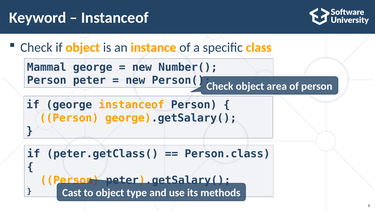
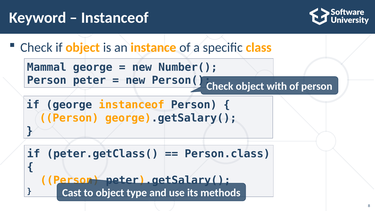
area: area -> with
